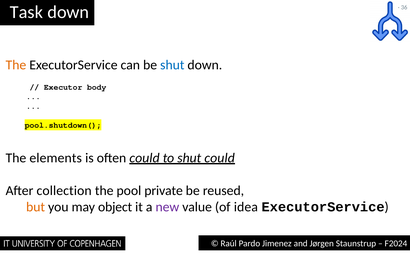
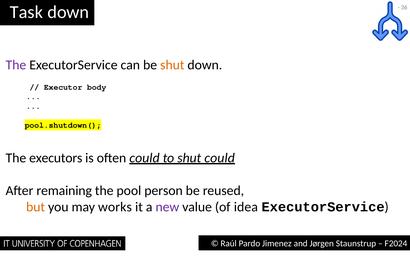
The at (16, 65) colour: orange -> purple
shut at (172, 65) colour: blue -> orange
elements: elements -> executors
collection: collection -> remaining
private: private -> person
object: object -> works
